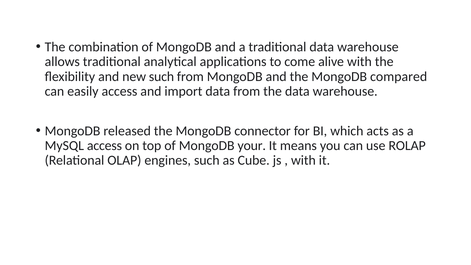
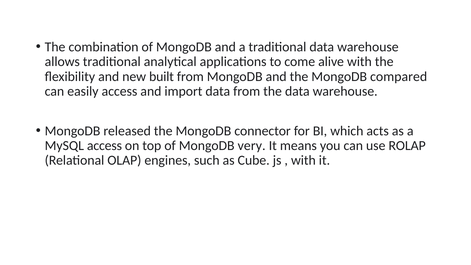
new such: such -> built
your: your -> very
